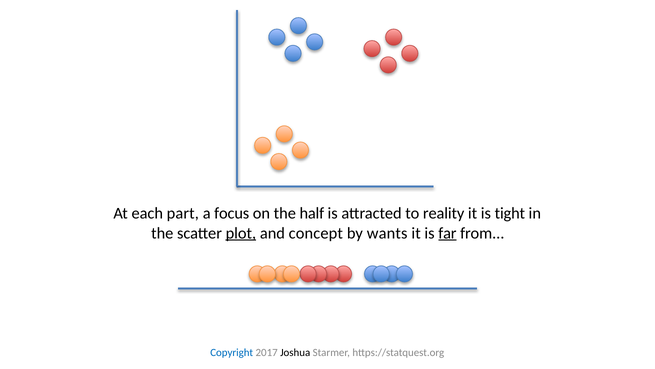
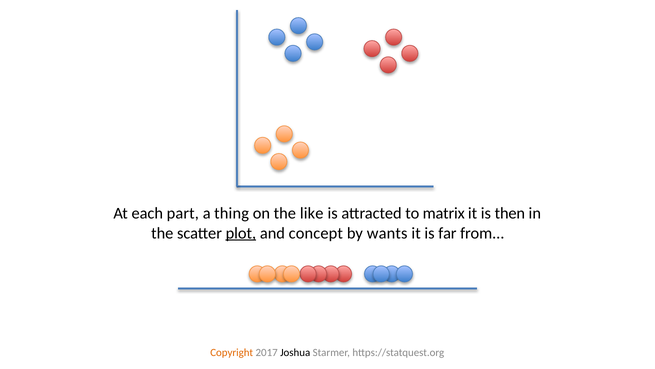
focus: focus -> thing
half: half -> like
reality: reality -> matrix
tight: tight -> then
far underline: present -> none
Copyright colour: blue -> orange
